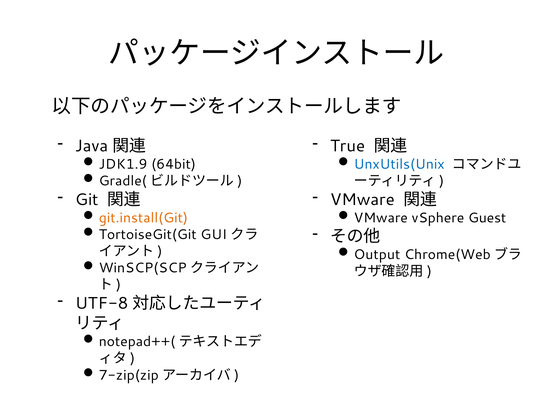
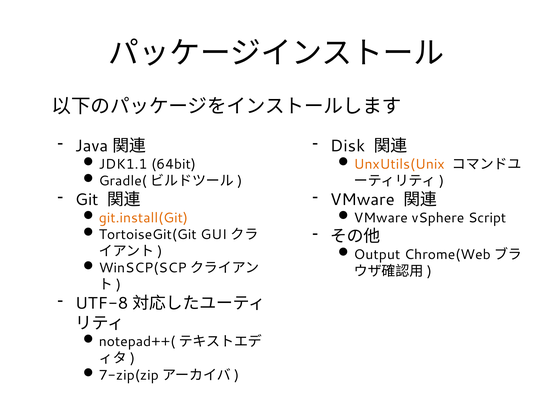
True: True -> Disk
JDK1.9: JDK1.9 -> JDK1.1
UnxUtils(Unix colour: blue -> orange
Guest: Guest -> Script
